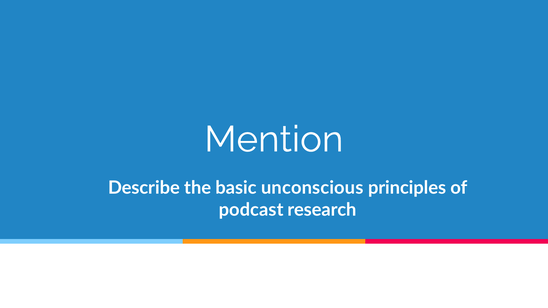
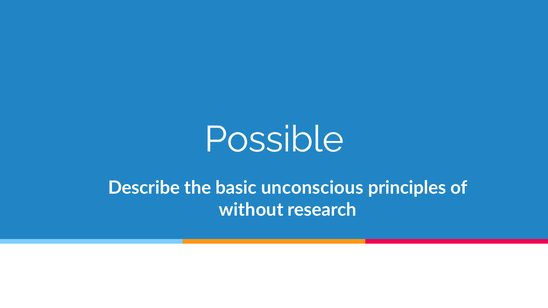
Mention: Mention -> Possible
podcast: podcast -> without
